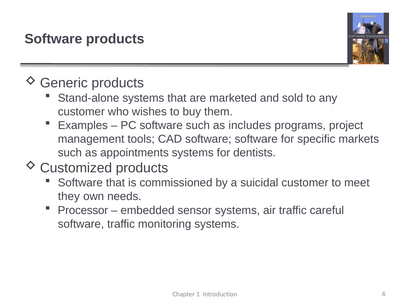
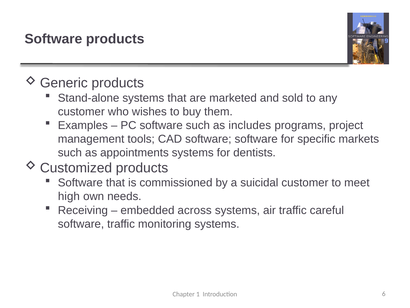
they: they -> high
Processor: Processor -> Receiving
sensor: sensor -> across
